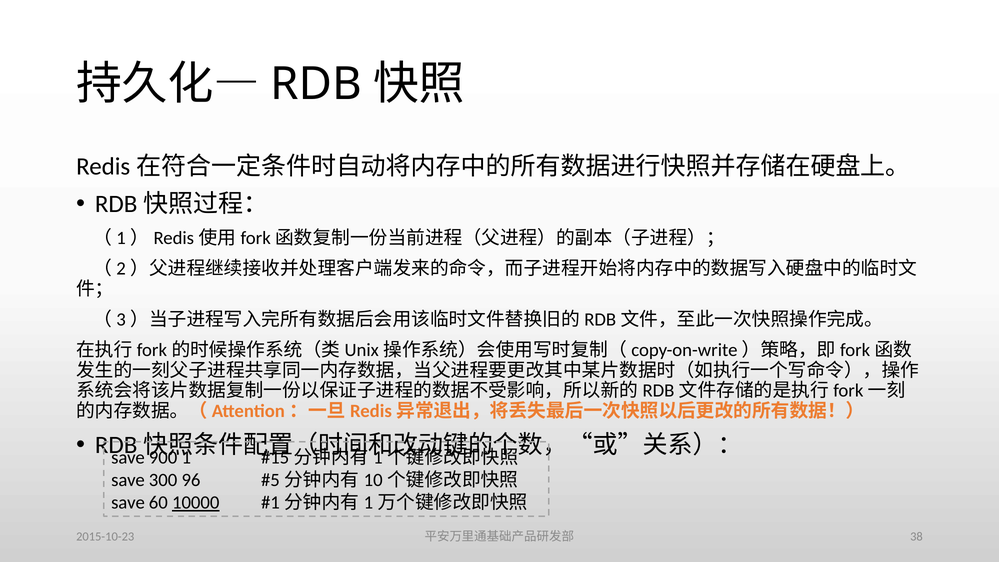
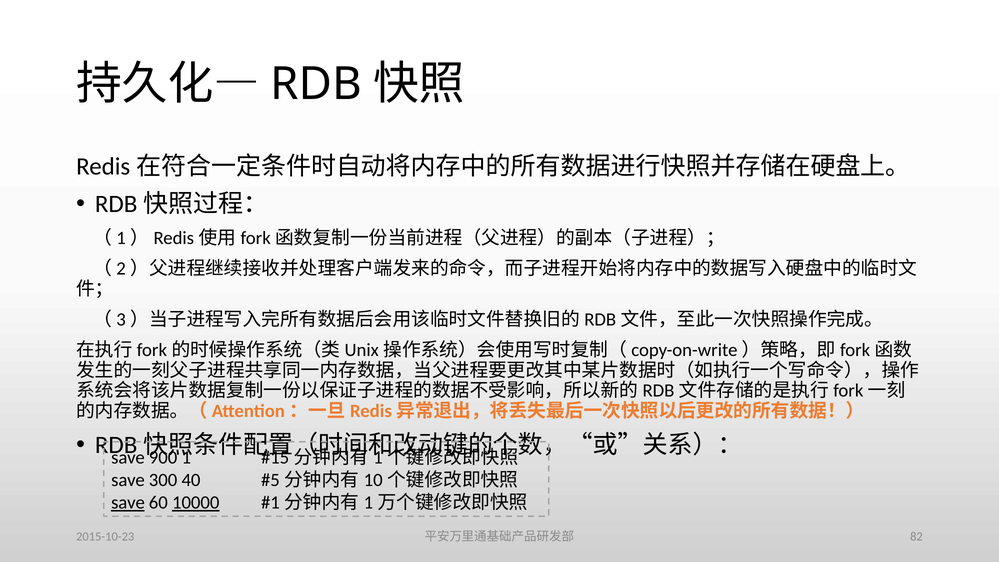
96: 96 -> 40
save at (128, 503) underline: none -> present
38: 38 -> 82
